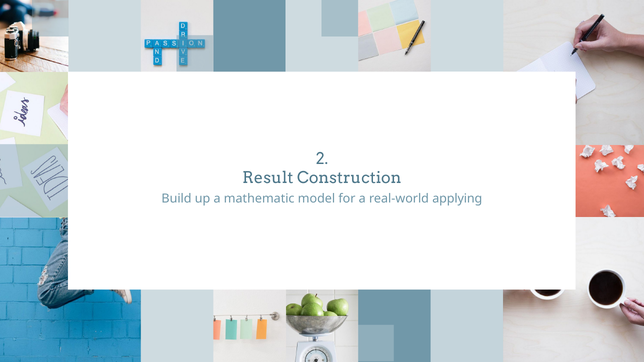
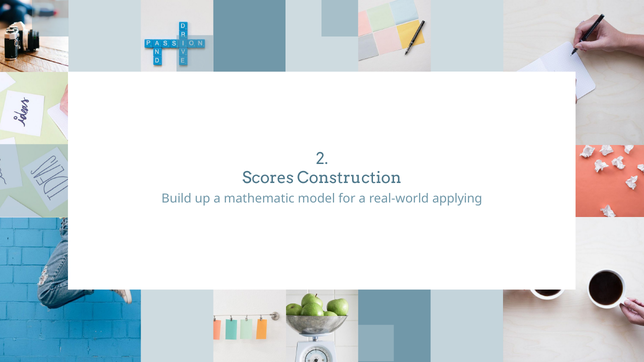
Result: Result -> Scores
